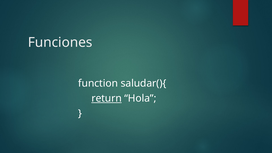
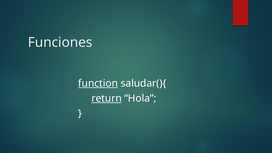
function underline: none -> present
